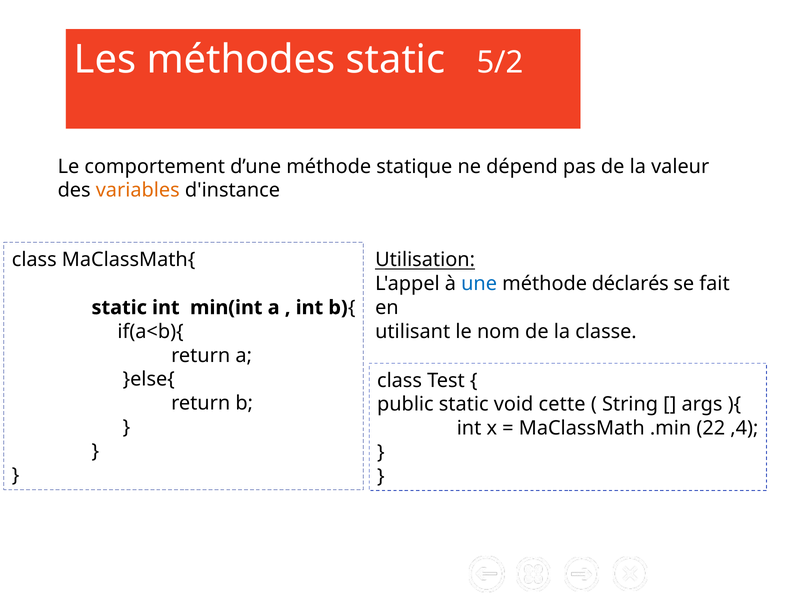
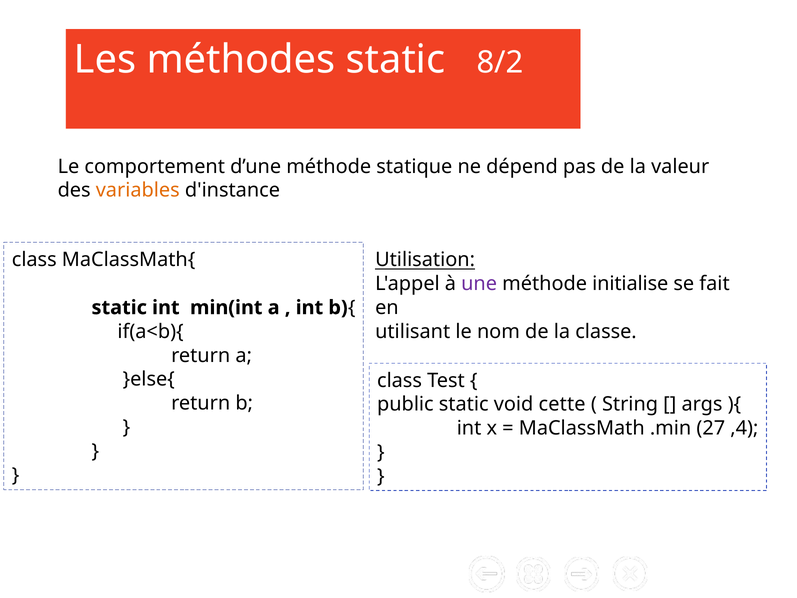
5/2: 5/2 -> 8/2
une colour: blue -> purple
déclarés: déclarés -> initialise
22: 22 -> 27
